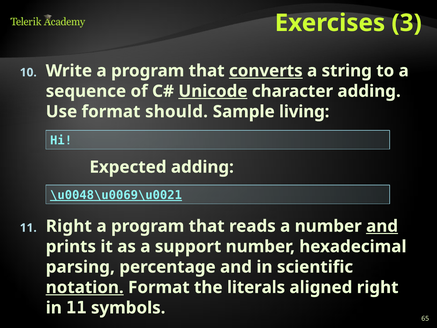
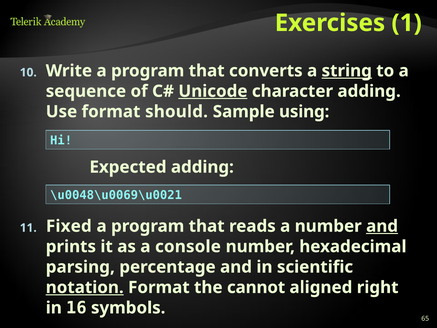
3: 3 -> 1
converts underline: present -> none
string underline: none -> present
living: living -> using
\u0048\u0069\u0021 underline: present -> none
Right at (69, 226): Right -> Fixed
support: support -> console
literals: literals -> cannot
in 11: 11 -> 16
